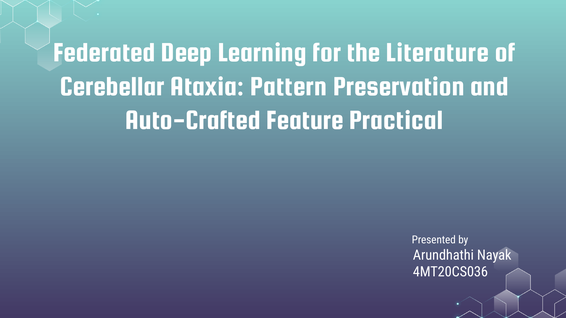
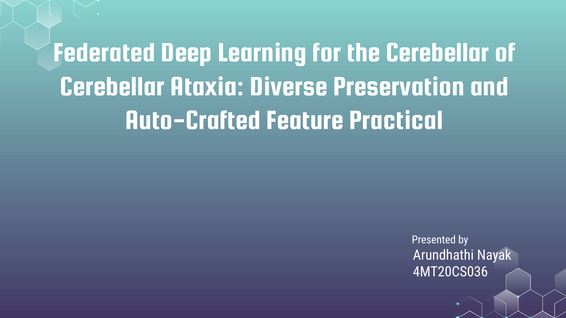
the Literature: Literature -> Cerebellar
Pattern: Pattern -> Diverse
